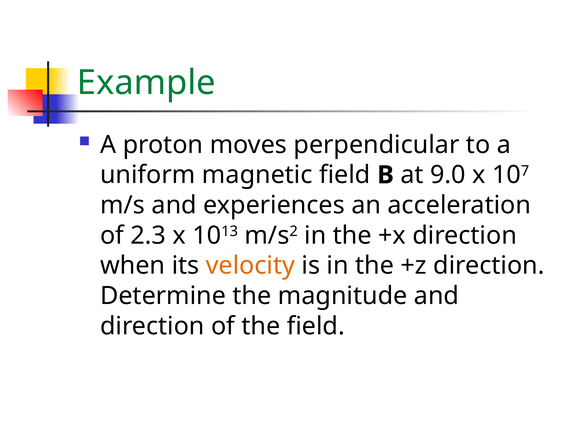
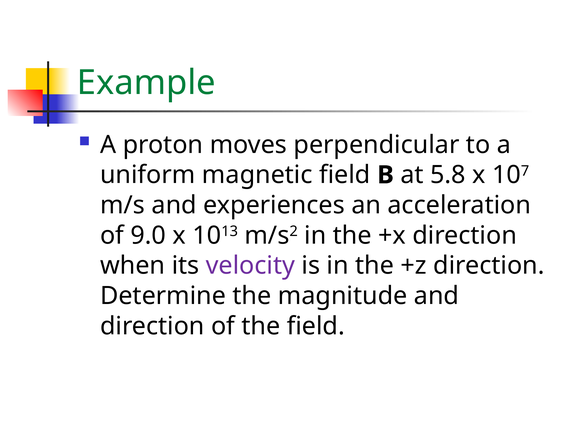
9.0: 9.0 -> 5.8
2.3: 2.3 -> 9.0
velocity colour: orange -> purple
